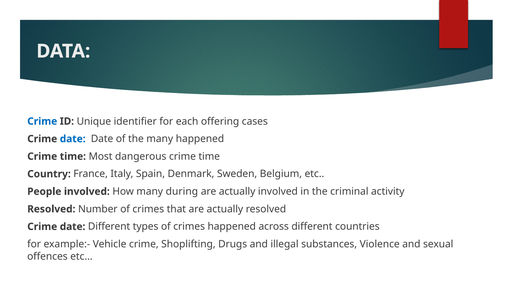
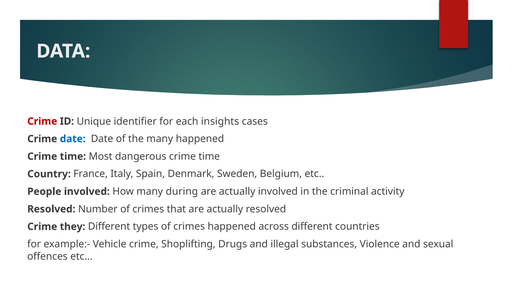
Crime at (42, 121) colour: blue -> red
offering: offering -> insights
date at (73, 226): date -> they
